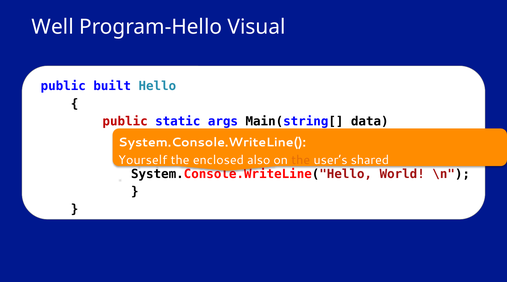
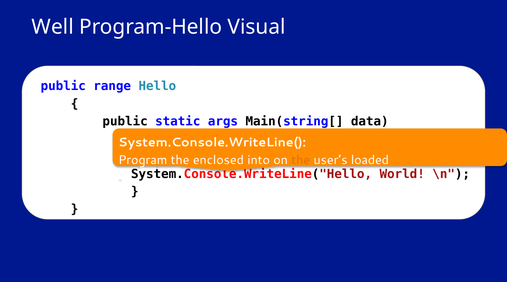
built: built -> range
public at (125, 121) colour: red -> black
Yourself: Yourself -> Program
also: also -> into
shared: shared -> loaded
